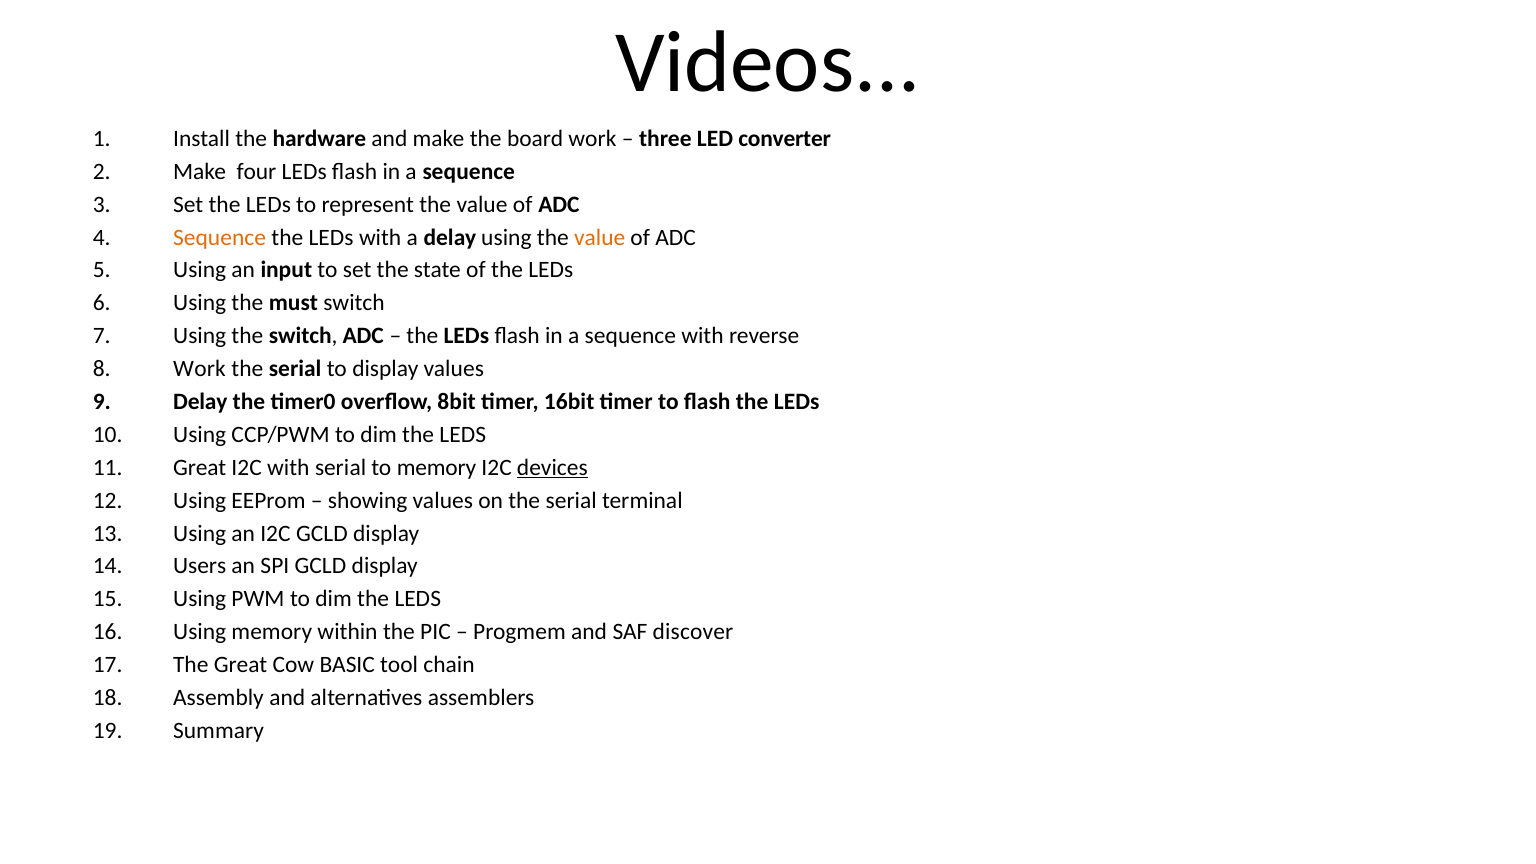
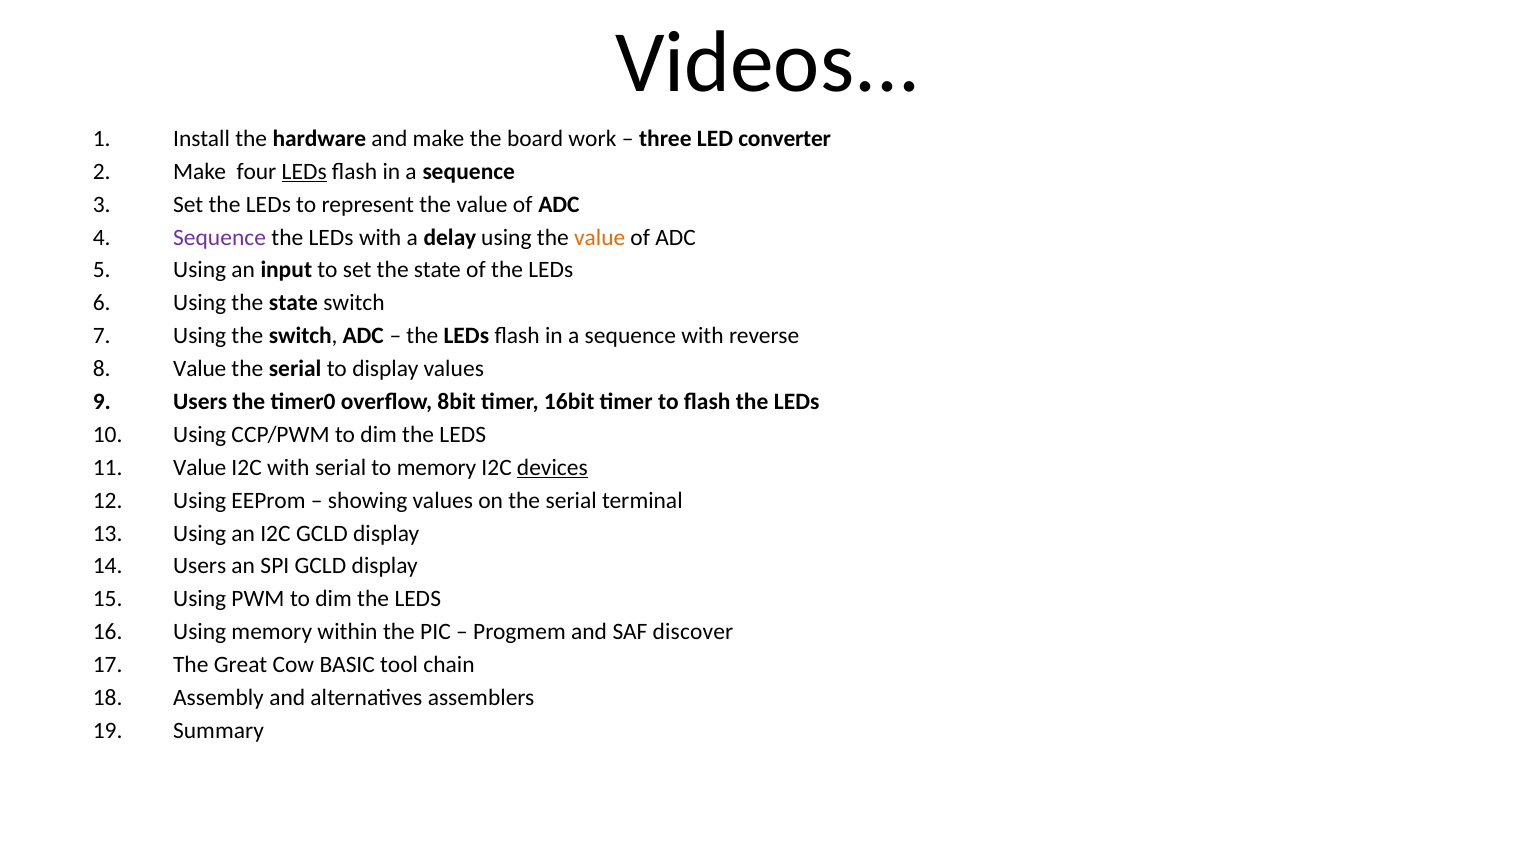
LEDs at (304, 171) underline: none -> present
Sequence at (220, 237) colour: orange -> purple
Using the must: must -> state
Work at (200, 369): Work -> Value
Delay at (200, 402): Delay -> Users
Great at (200, 468): Great -> Value
